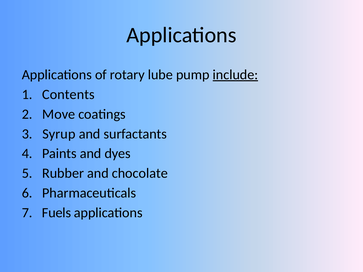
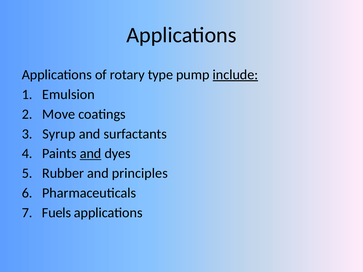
lube: lube -> type
Contents: Contents -> Emulsion
and at (91, 154) underline: none -> present
chocolate: chocolate -> principles
